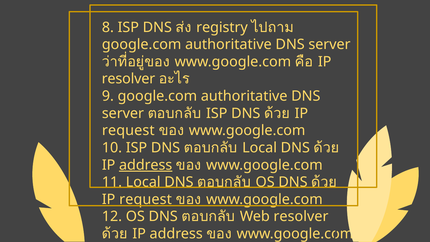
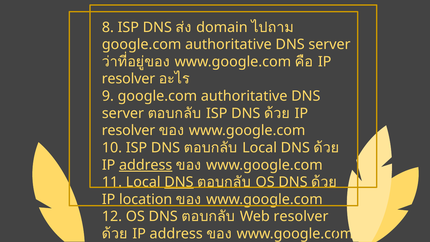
registry: registry -> domain
request at (128, 130): request -> resolver
DNS at (179, 182) underline: none -> present
request at (146, 199): request -> location
